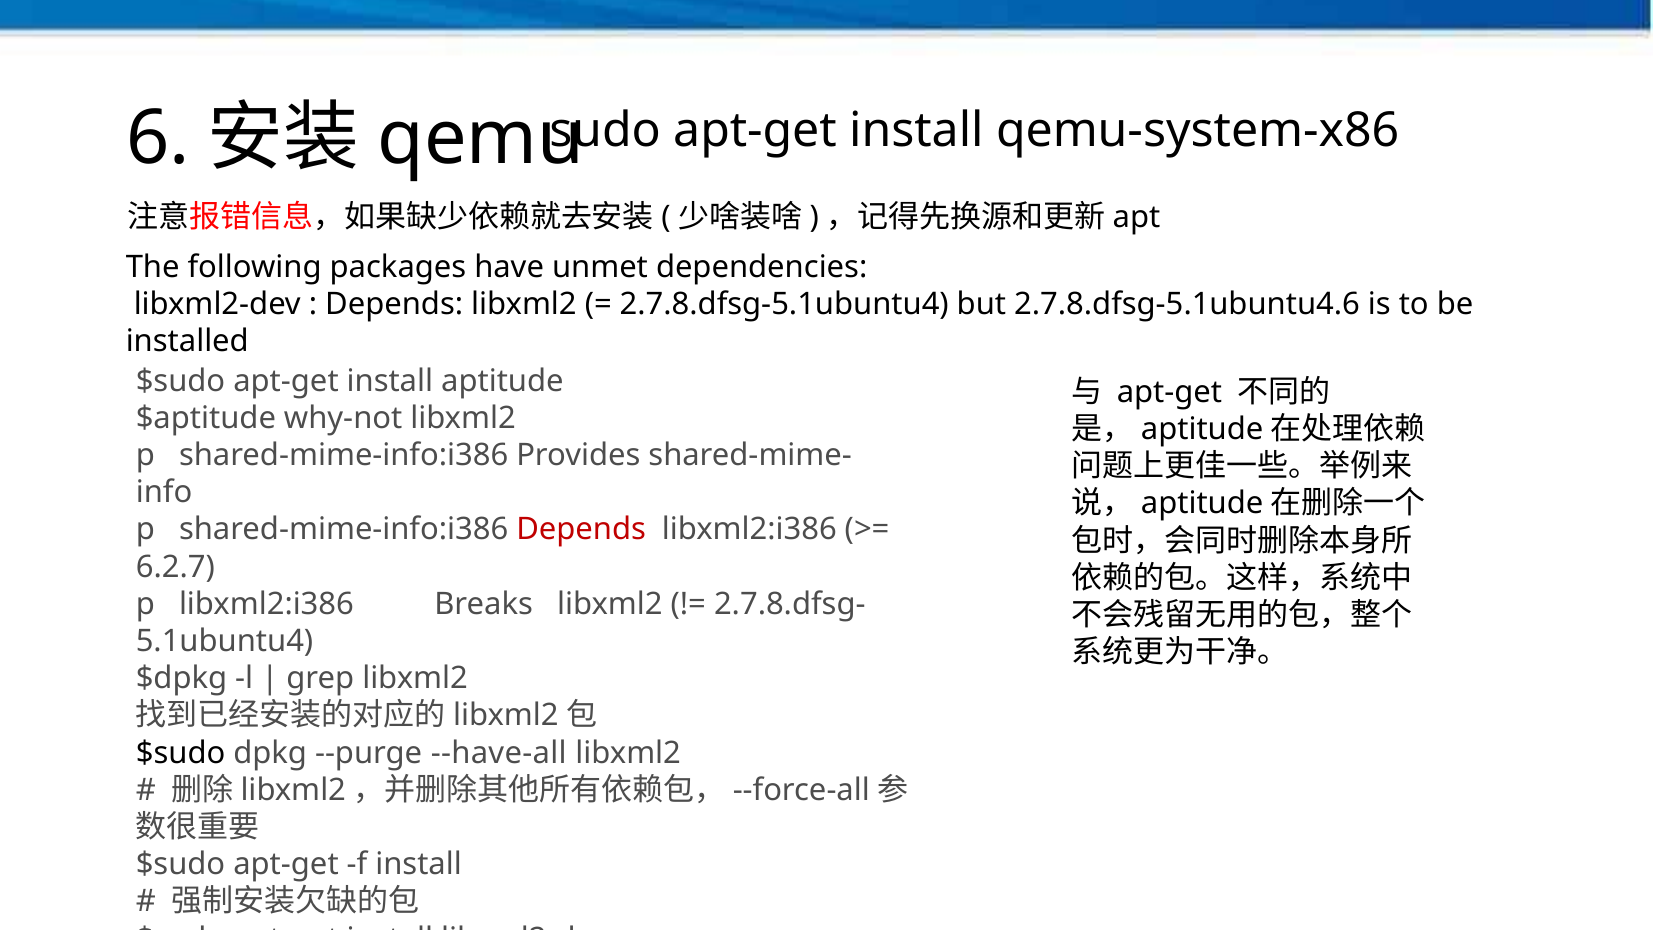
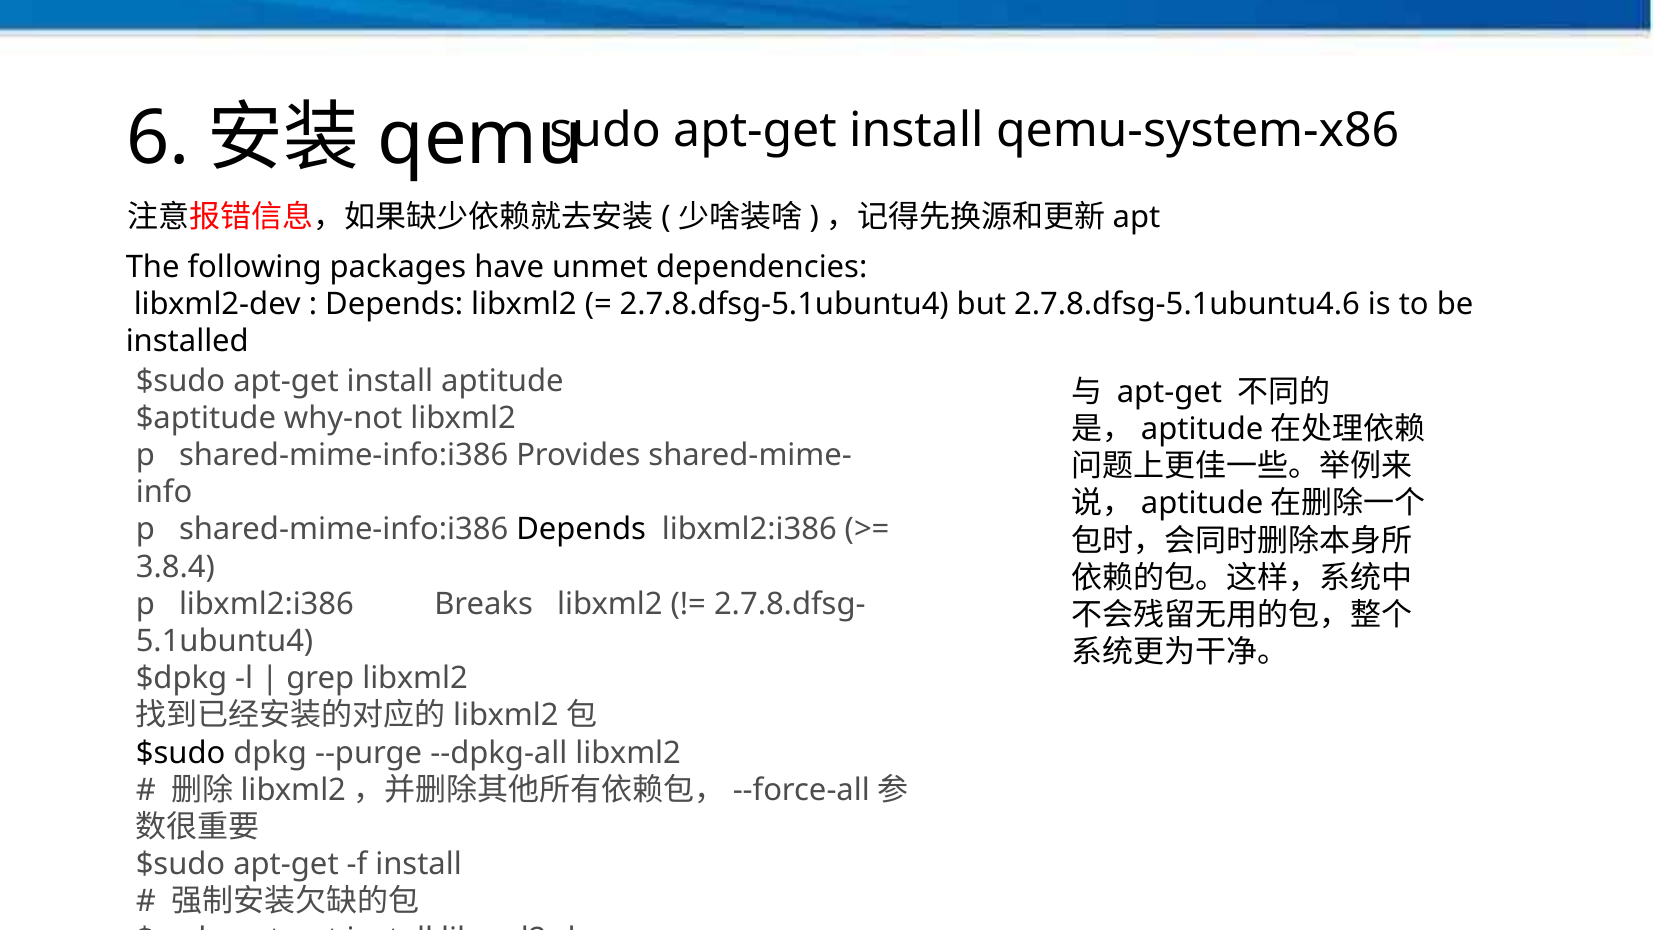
Depends at (581, 530) colour: red -> black
6.2.7: 6.2.7 -> 3.8.4
--have-all: --have-all -> --dpkg-all
